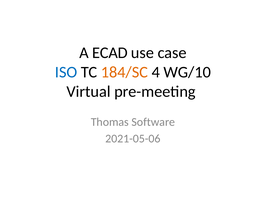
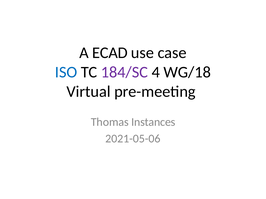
184/SC colour: orange -> purple
WG/10: WG/10 -> WG/18
Software: Software -> Instances
